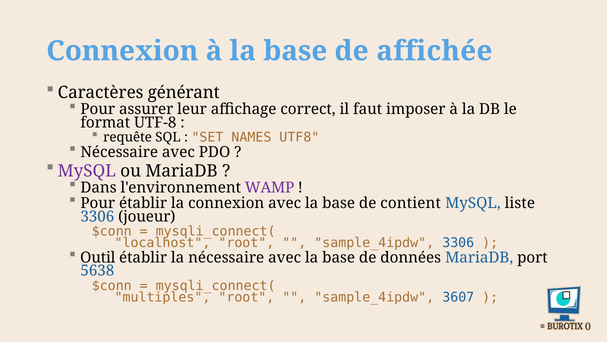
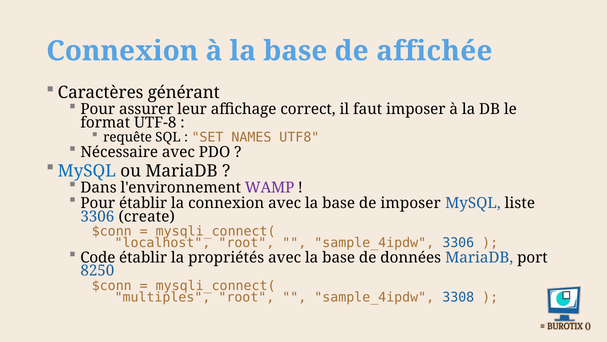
MySQL at (87, 171) colour: purple -> blue
de contient: contient -> imposer
joueur: joueur -> create
Outil: Outil -> Code
la nécessaire: nécessaire -> propriétés
5638: 5638 -> 8250
3607: 3607 -> 3308
